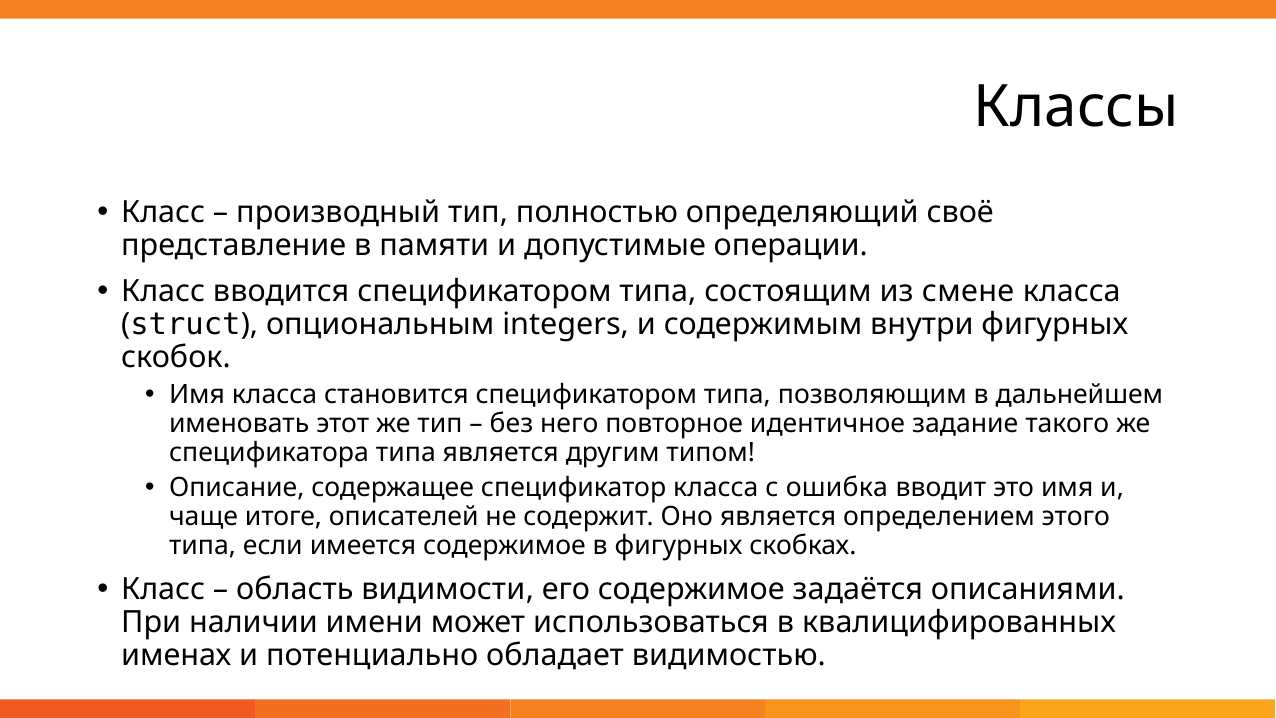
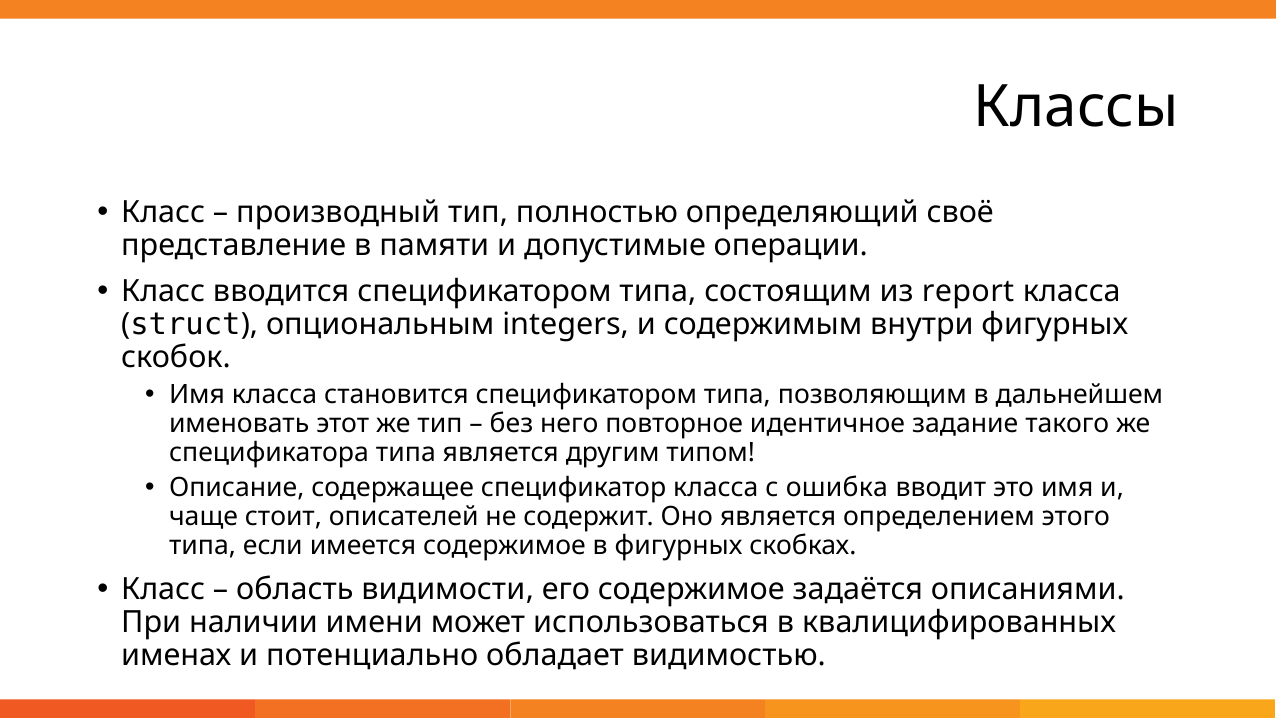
смене: смене -> report
итоге: итоге -> стоит
